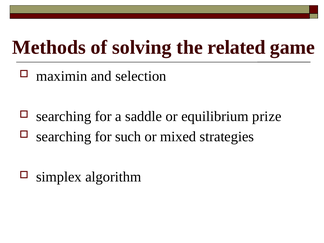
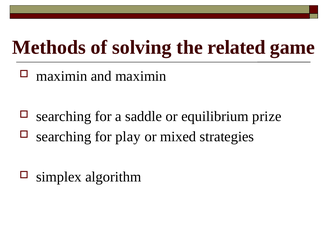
and selection: selection -> maximin
such: such -> play
